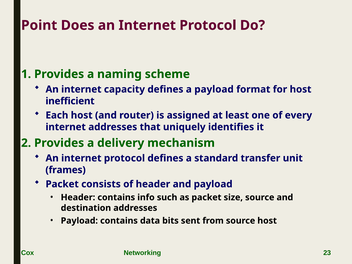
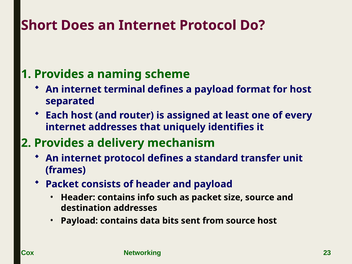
Point: Point -> Short
capacity: capacity -> terminal
inefficient: inefficient -> separated
